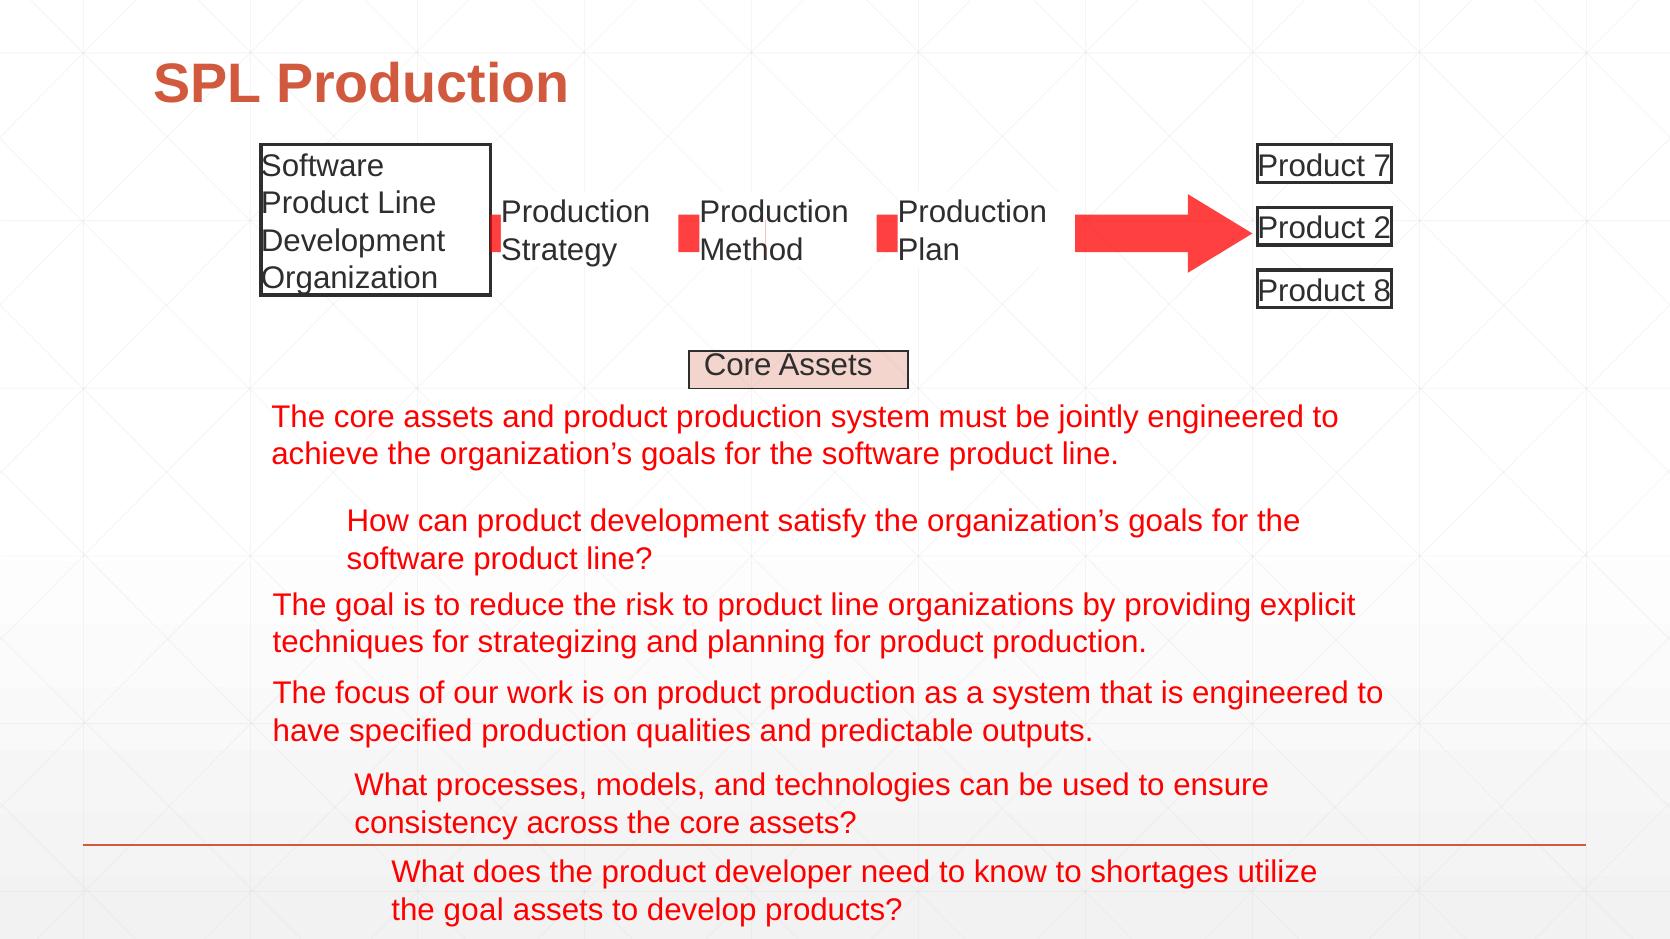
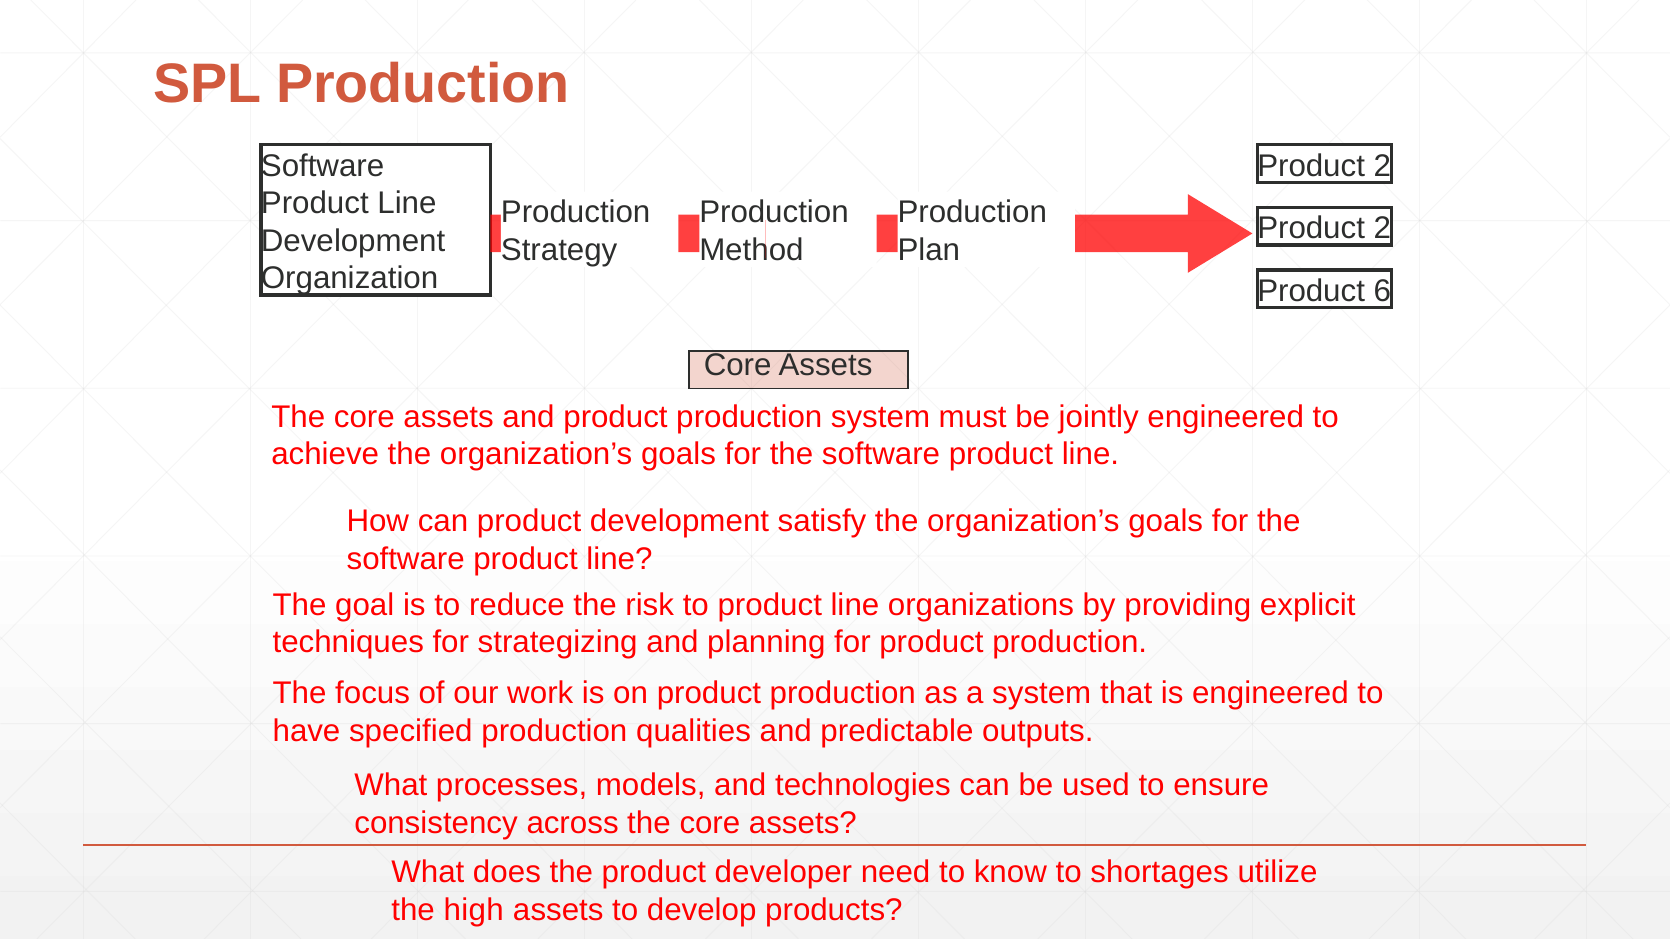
7 at (1382, 166): 7 -> 2
8: 8 -> 6
goal at (474, 910): goal -> high
